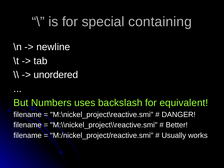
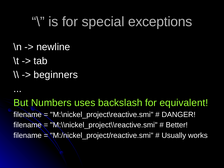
containing: containing -> exceptions
unordered: unordered -> beginners
